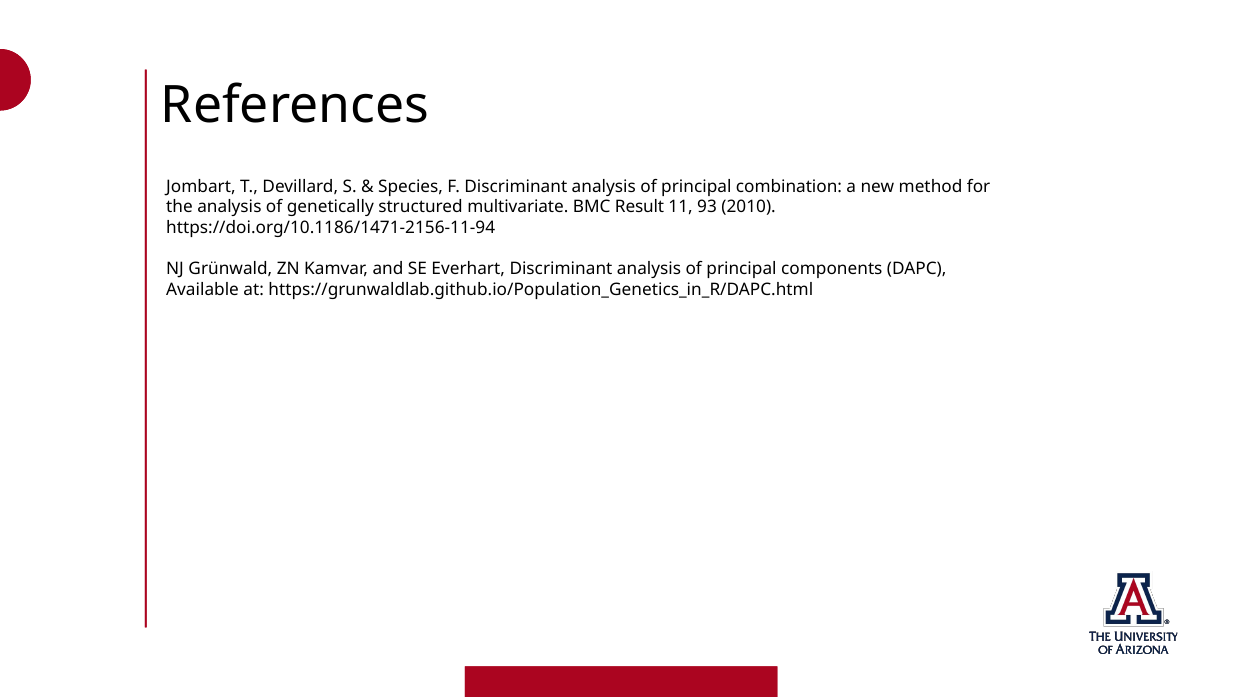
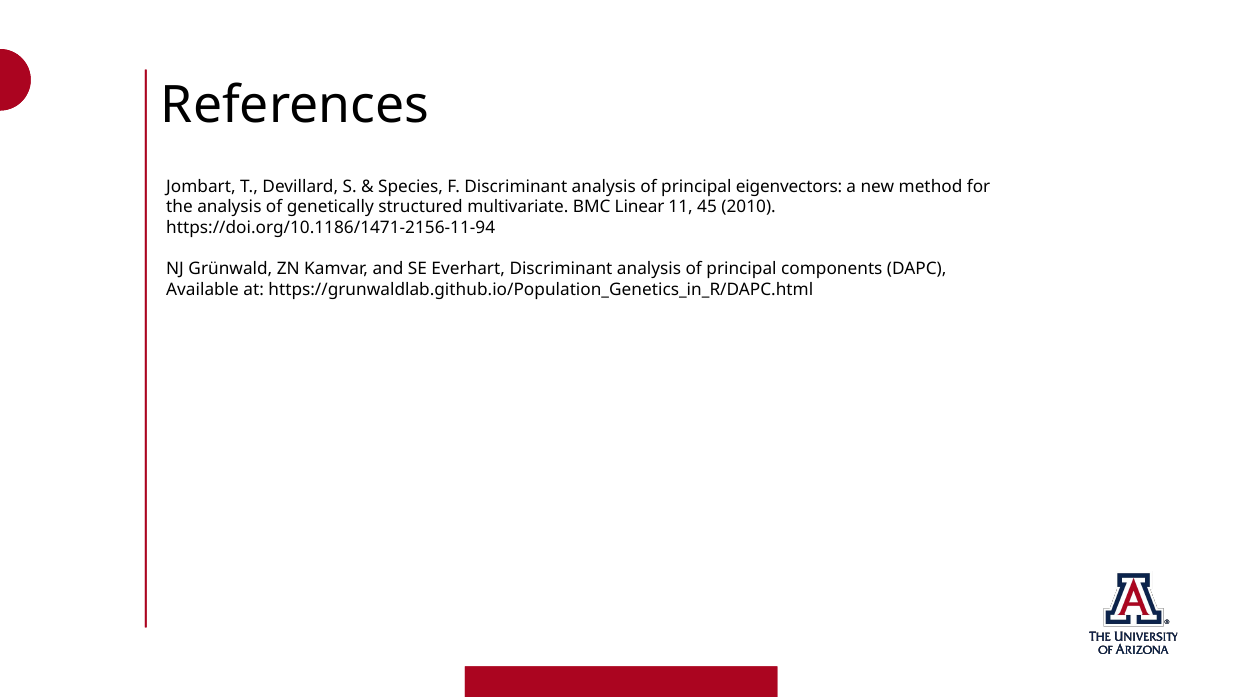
combination: combination -> eigenvectors
Result: Result -> Linear
93: 93 -> 45
